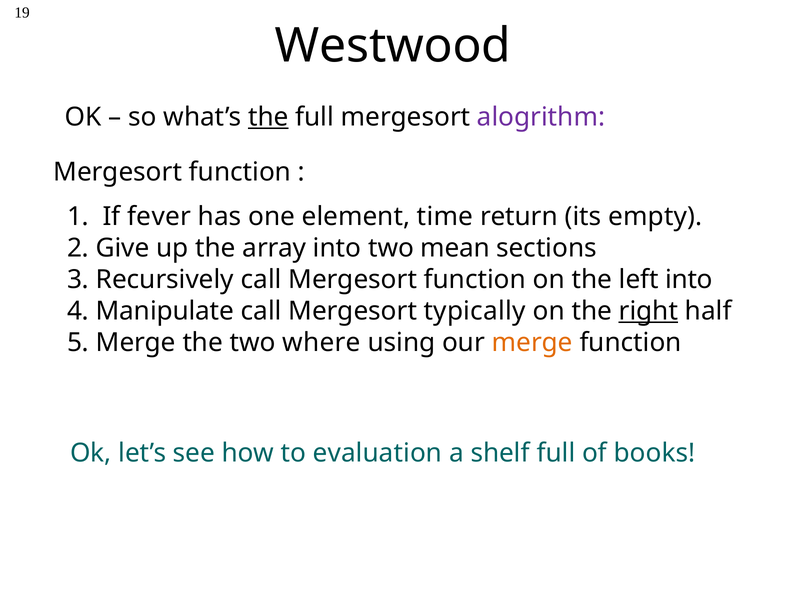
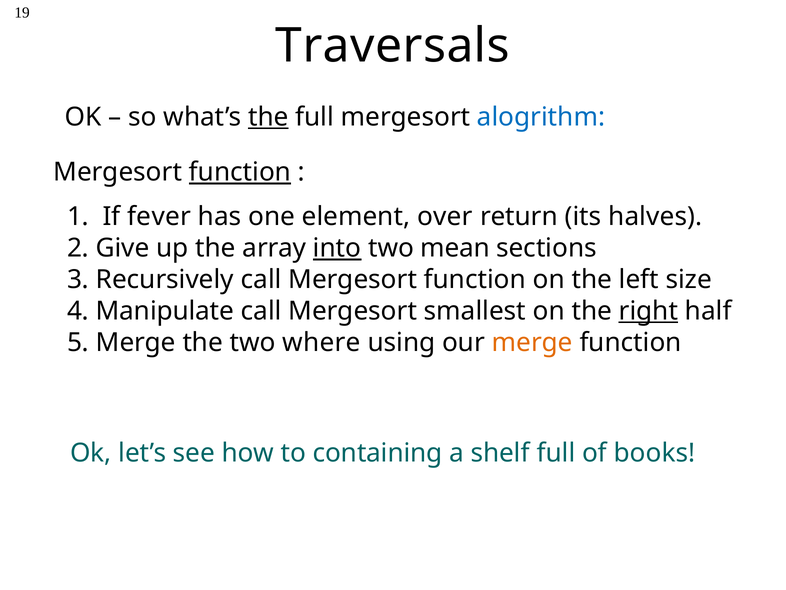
Westwood: Westwood -> Traversals
alogrithm colour: purple -> blue
function at (240, 172) underline: none -> present
time: time -> over
empty: empty -> halves
into at (337, 248) underline: none -> present
left into: into -> size
typically: typically -> smallest
evaluation: evaluation -> containing
